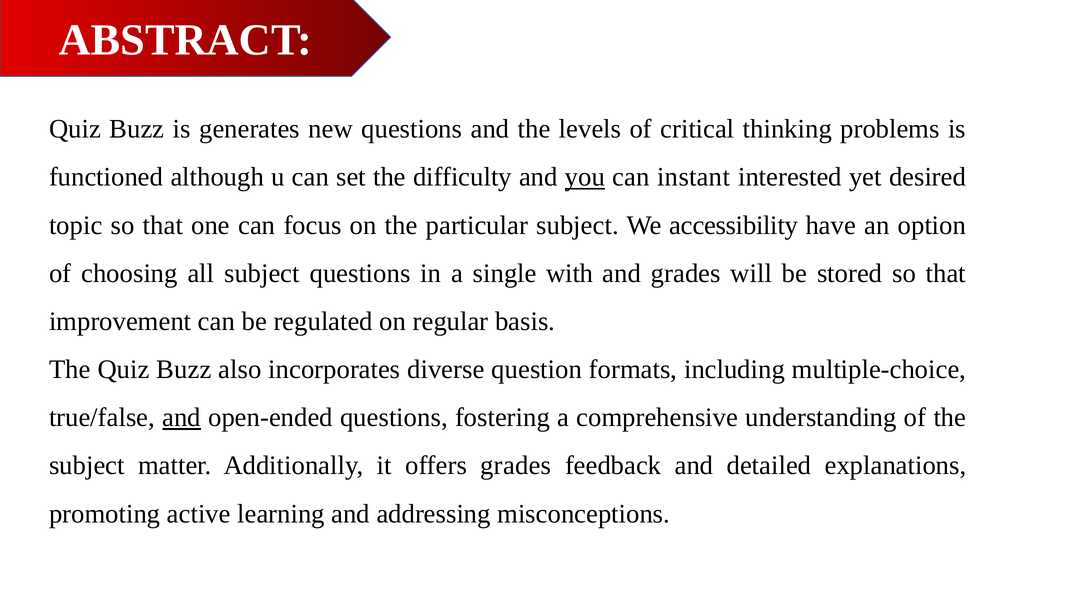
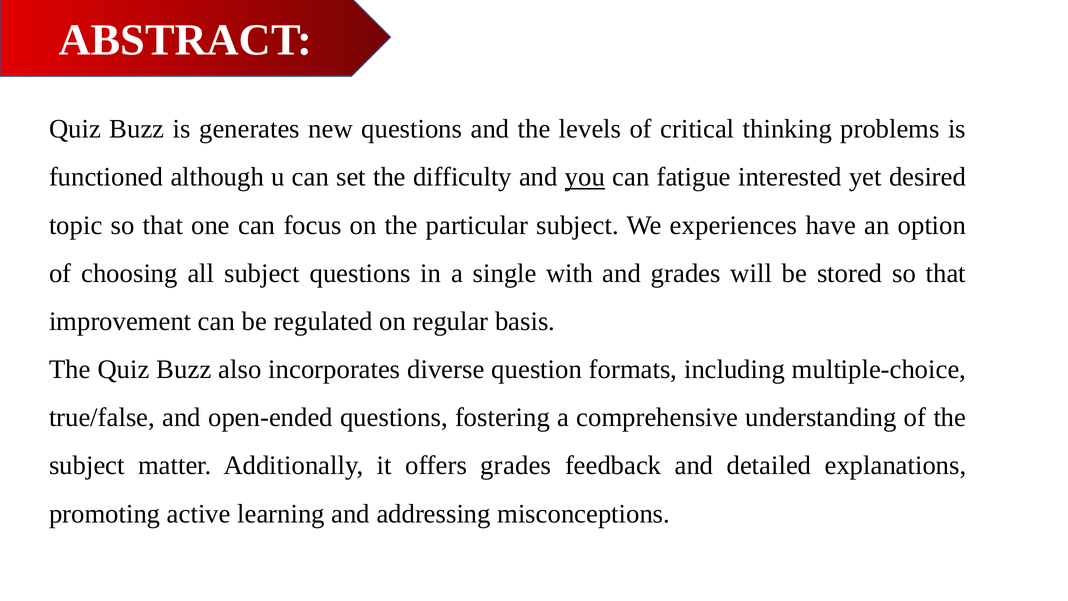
instant: instant -> fatigue
accessibility: accessibility -> experiences
and at (182, 417) underline: present -> none
